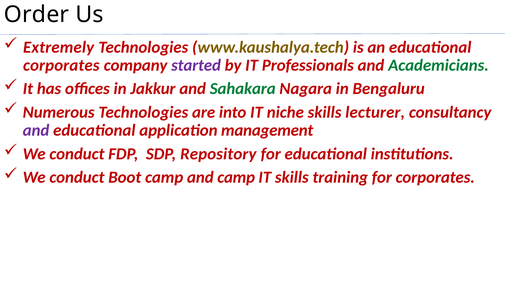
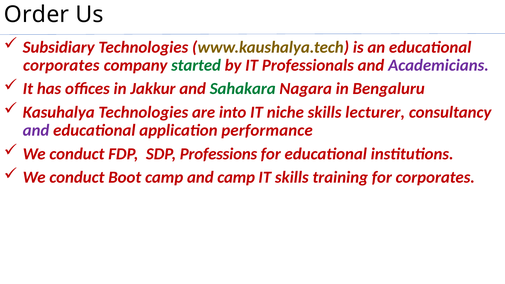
Extremely: Extremely -> Subsidiary
started colour: purple -> green
Academicians colour: green -> purple
Numerous: Numerous -> Kasuhalya
management: management -> performance
Repository: Repository -> Professions
